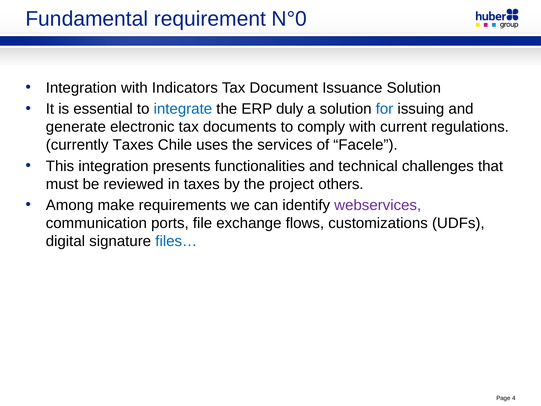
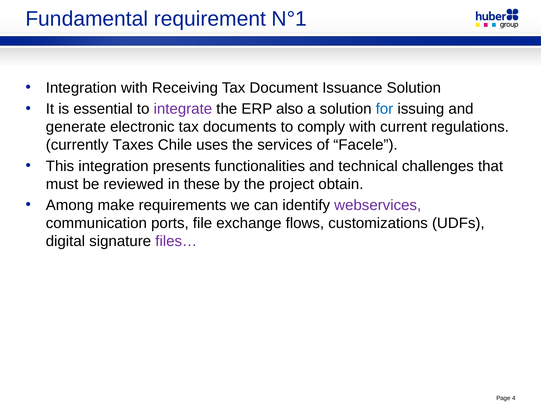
N°0: N°0 -> N°1
Indicators: Indicators -> Receiving
integrate colour: blue -> purple
duly: duly -> also
in taxes: taxes -> these
others: others -> obtain
files… colour: blue -> purple
